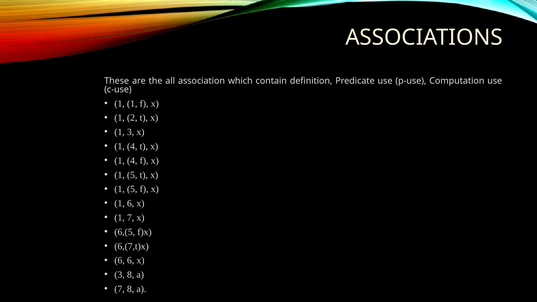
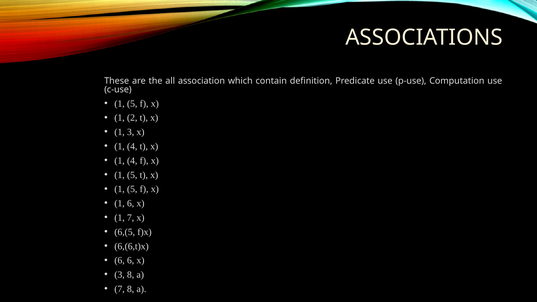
1 at (132, 104): 1 -> 5
6,(7,t)x: 6,(7,t)x -> 6,(6,t)x
